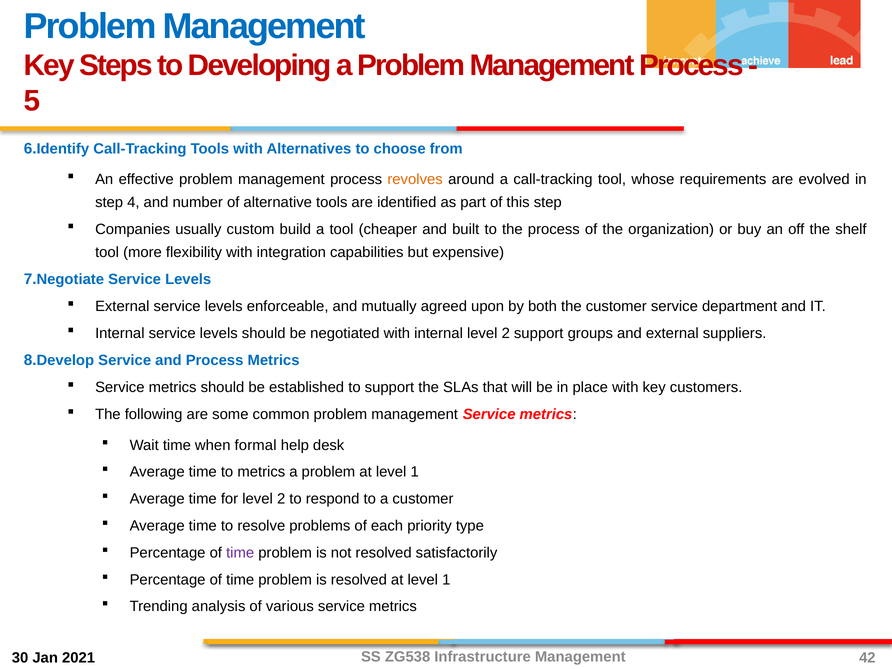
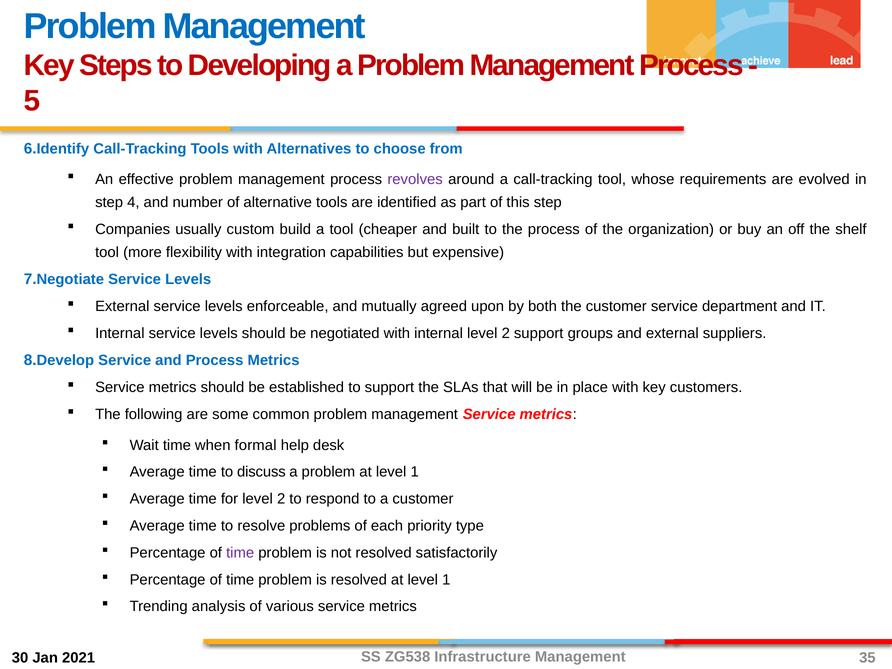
revolves colour: orange -> purple
to metrics: metrics -> discuss
42: 42 -> 35
